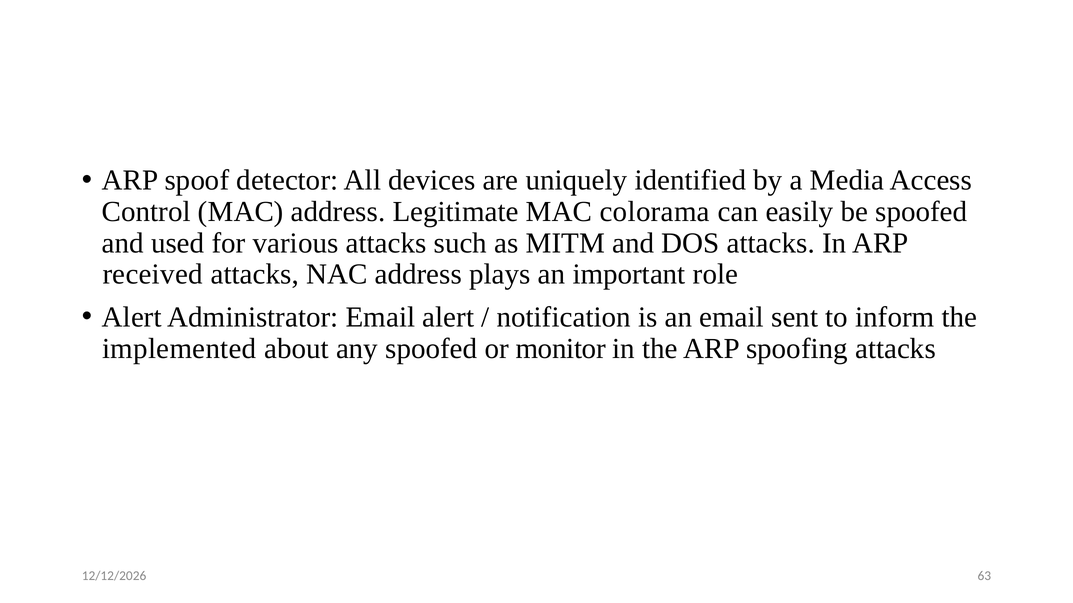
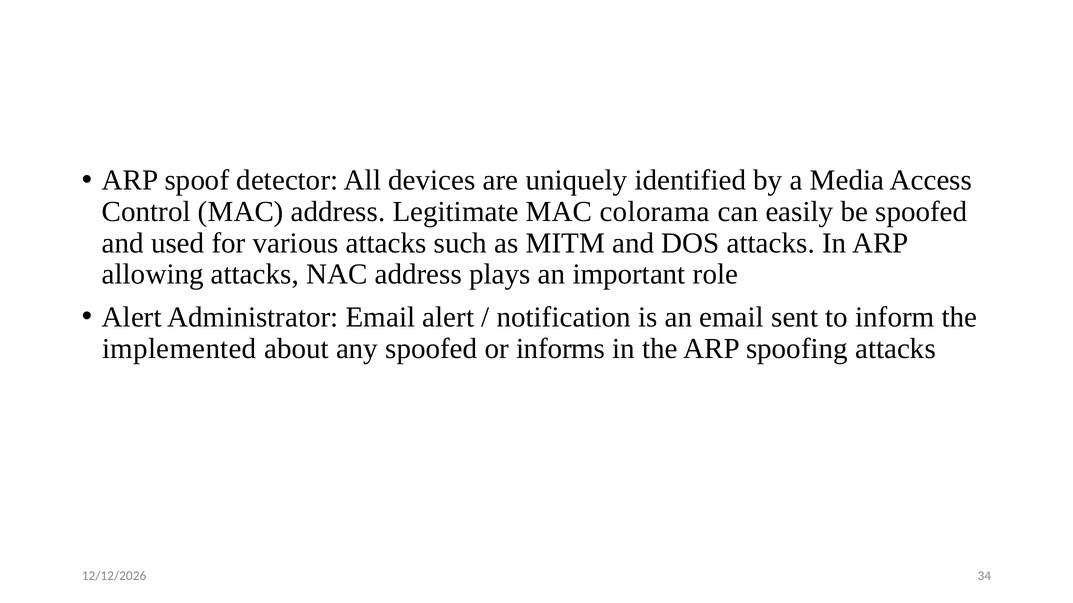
received: received -> allowing
monitor: monitor -> informs
63: 63 -> 34
